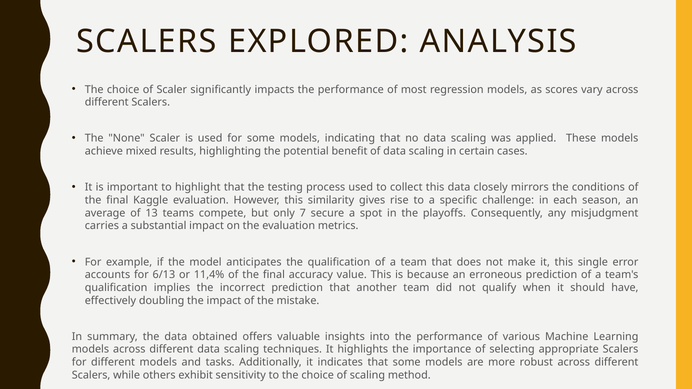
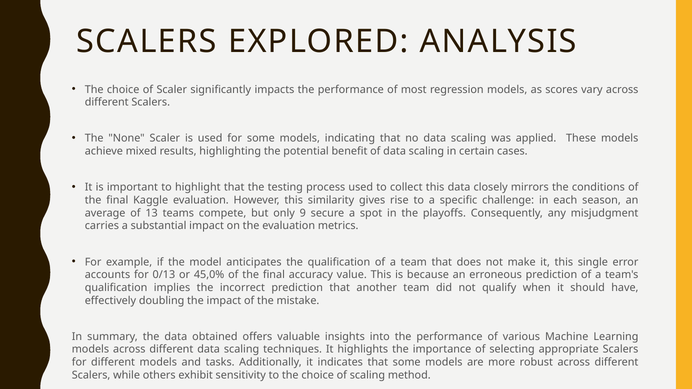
7: 7 -> 9
6/13: 6/13 -> 0/13
11,4%: 11,4% -> 45,0%
